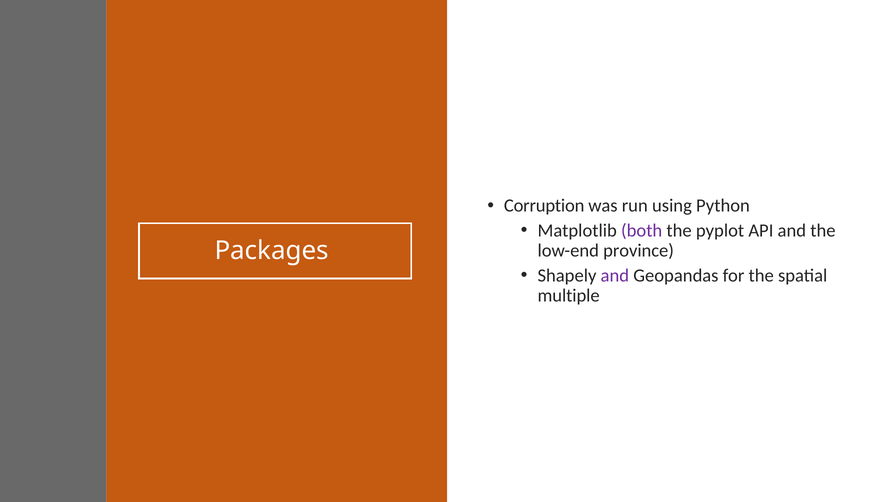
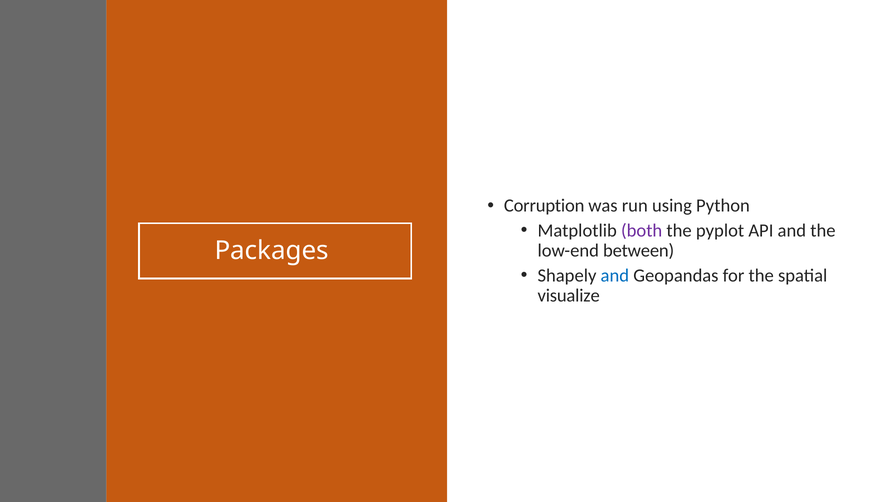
province: province -> between
and at (615, 275) colour: purple -> blue
multiple: multiple -> visualize
